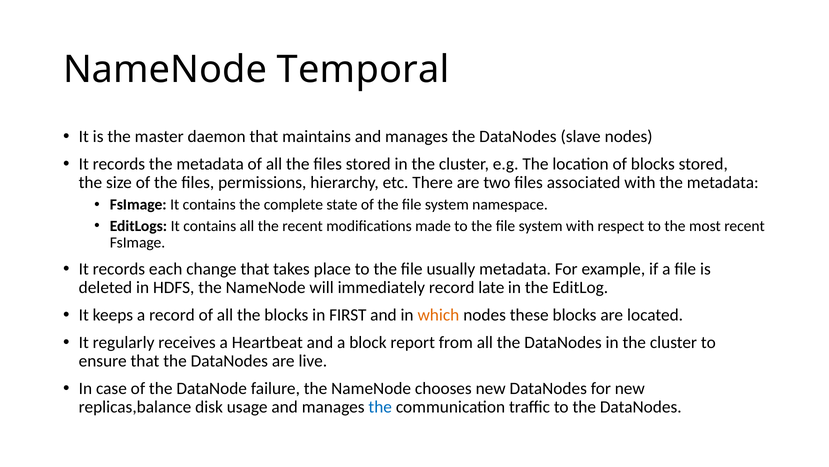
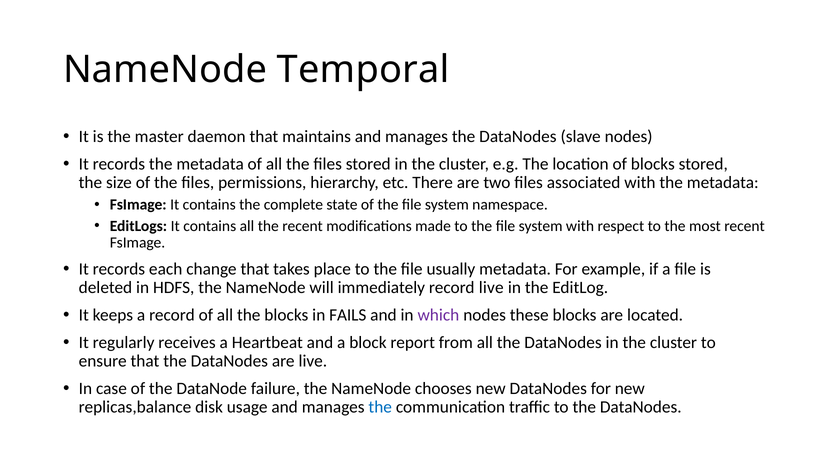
record late: late -> live
FIRST: FIRST -> FAILS
which colour: orange -> purple
